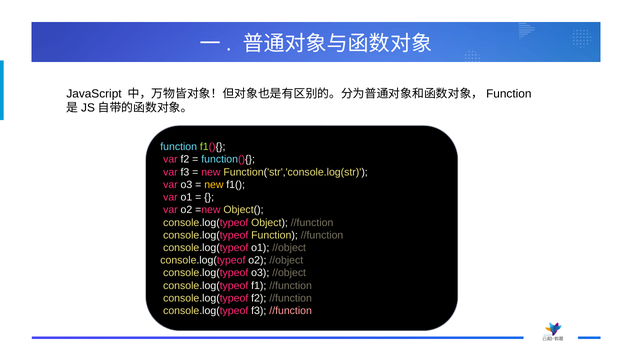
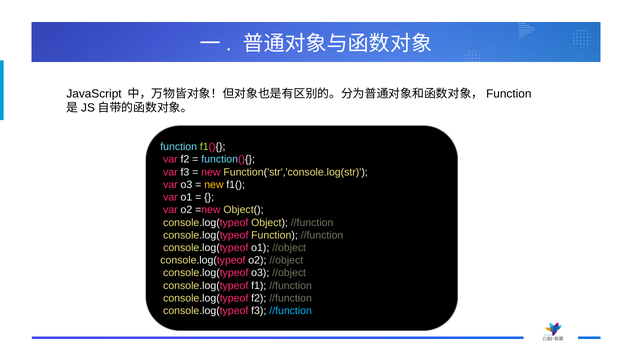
//function at (291, 311) colour: pink -> light blue
